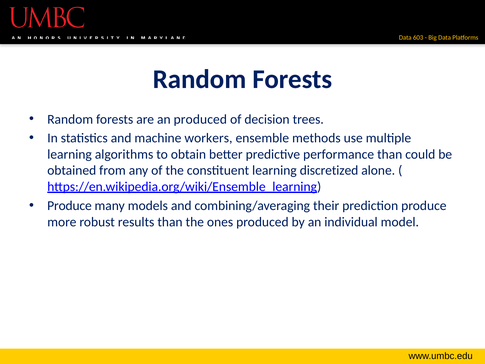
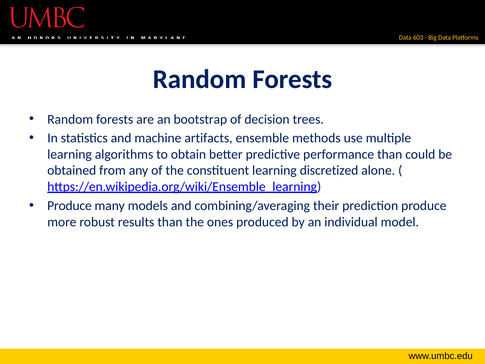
an produced: produced -> bootstrap
workers: workers -> artifacts
